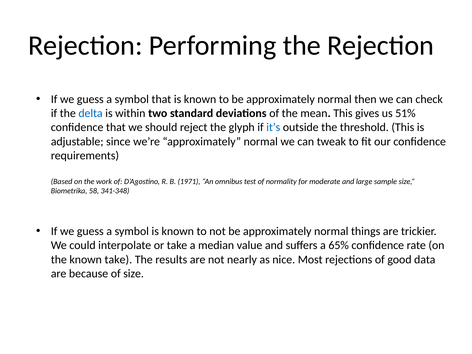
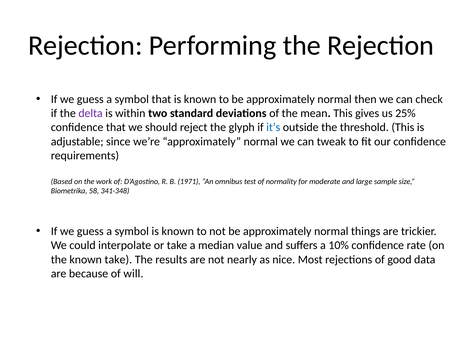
delta colour: blue -> purple
51%: 51% -> 25%
65%: 65% -> 10%
of size: size -> will
